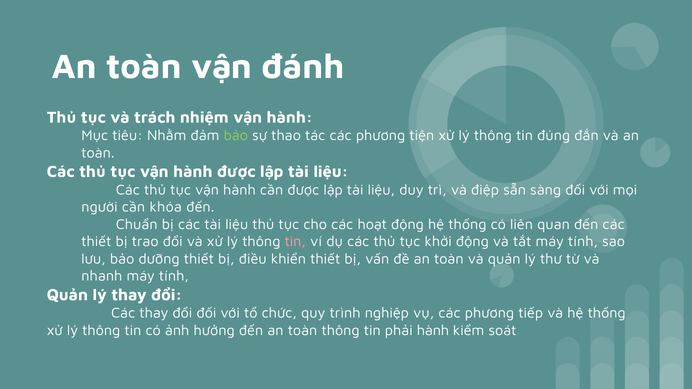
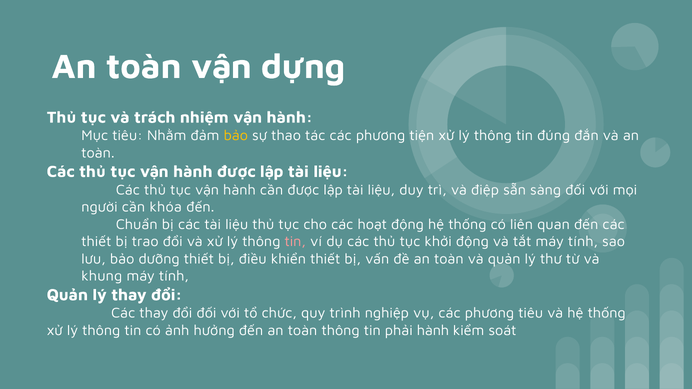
đánh: đánh -> dựng
bảo at (236, 136) colour: light green -> yellow
nhanh: nhanh -> khung
phương tiếp: tiếp -> tiêu
